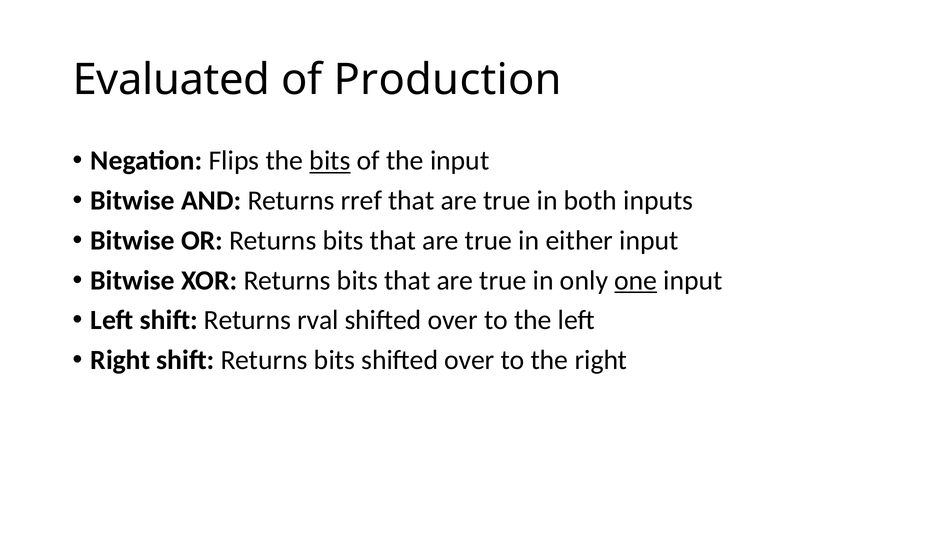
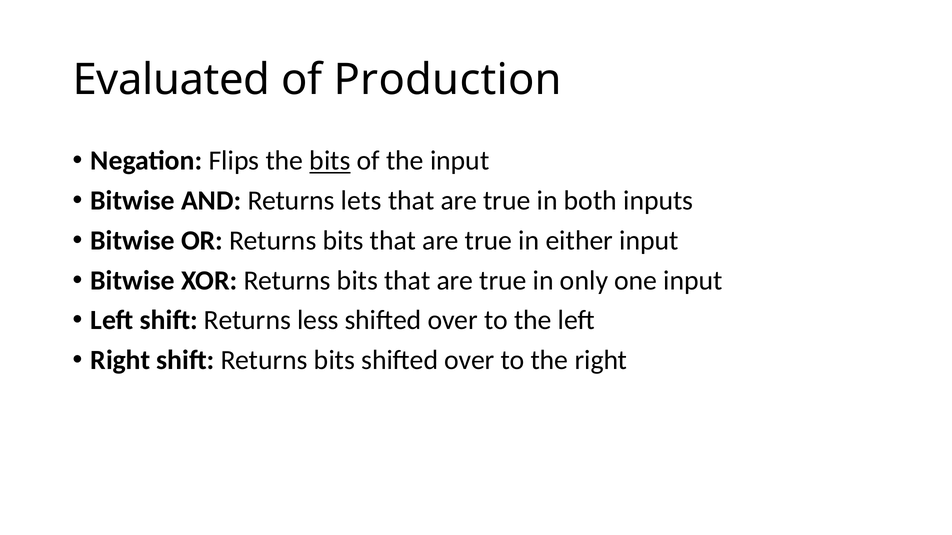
rref: rref -> lets
one underline: present -> none
rval: rval -> less
